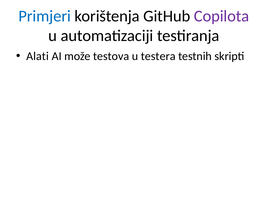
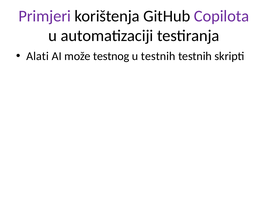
Primjeri colour: blue -> purple
testova: testova -> testnog
u testera: testera -> testnih
